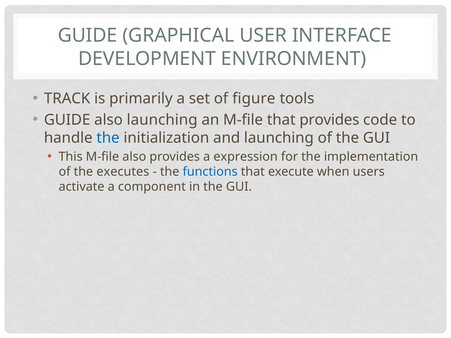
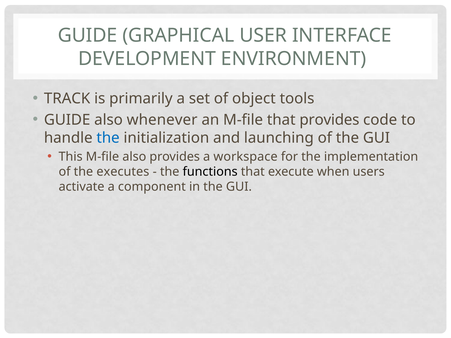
figure: figure -> object
also launching: launching -> whenever
expression: expression -> workspace
functions colour: blue -> black
